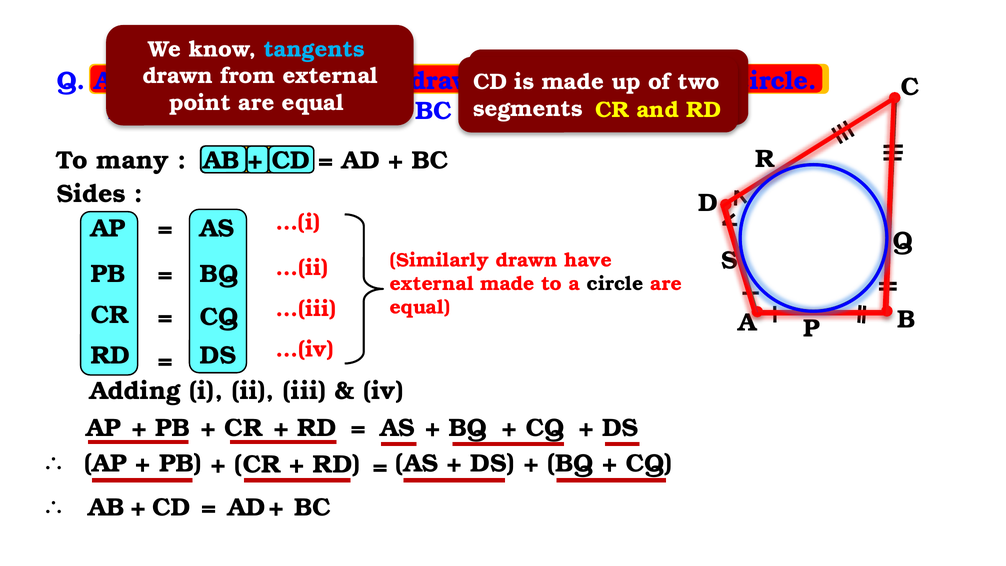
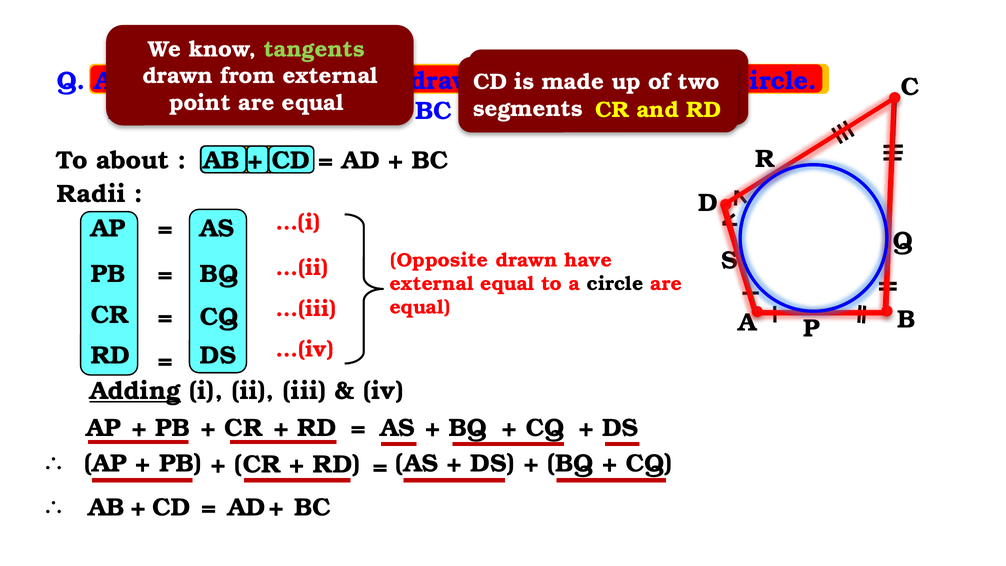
tangents colour: light blue -> light green
many: many -> about
Sides: Sides -> Radii
Similarly: Similarly -> Opposite
external made: made -> equal
Adding underline: none -> present
